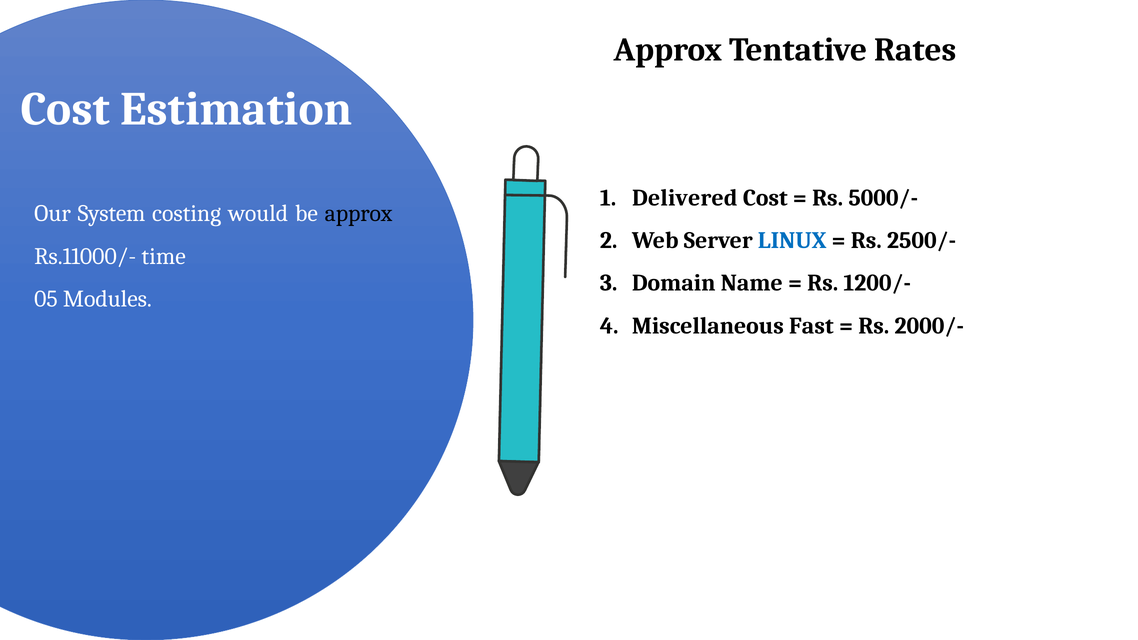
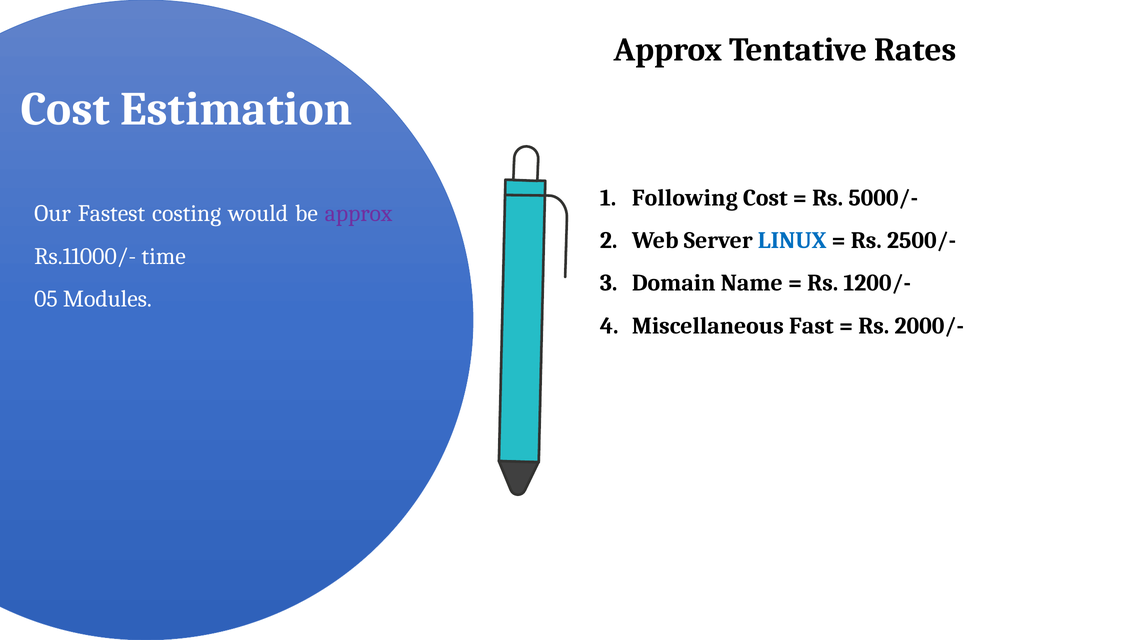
Delivered: Delivered -> Following
System: System -> Fastest
approx at (359, 214) colour: black -> purple
